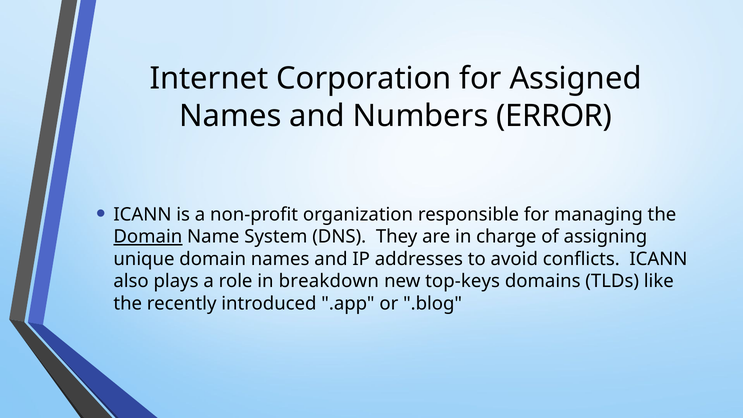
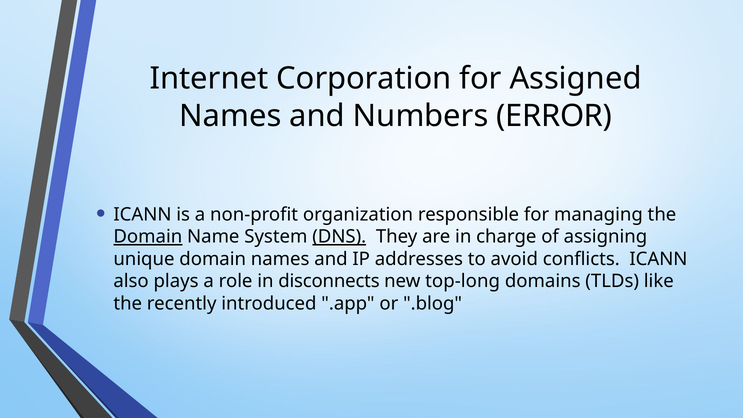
DNS underline: none -> present
breakdown: breakdown -> disconnects
top-keys: top-keys -> top-long
